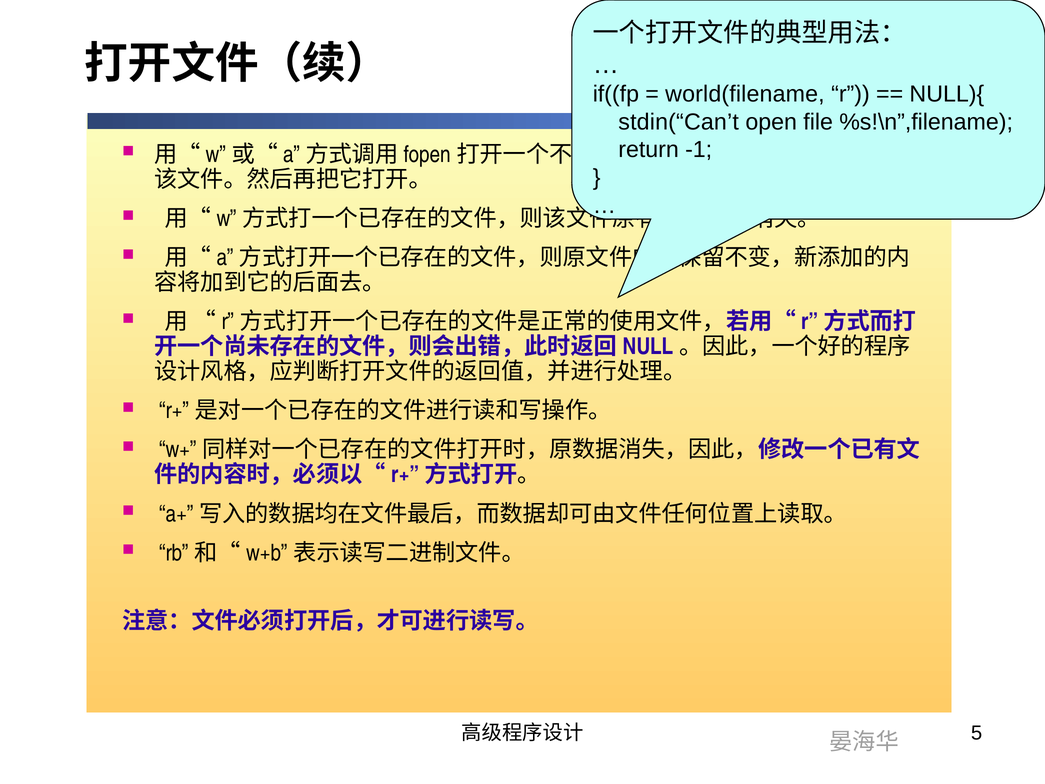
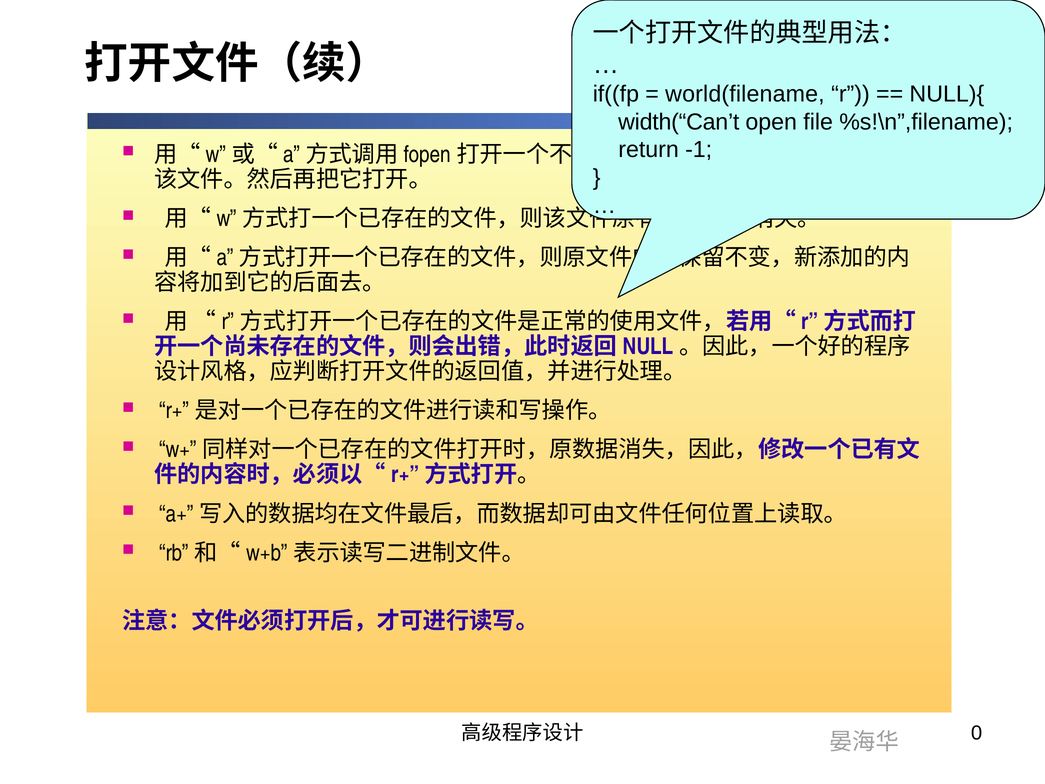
stdin(“Can’t: stdin(“Can’t -> width(“Can’t
5: 5 -> 0
